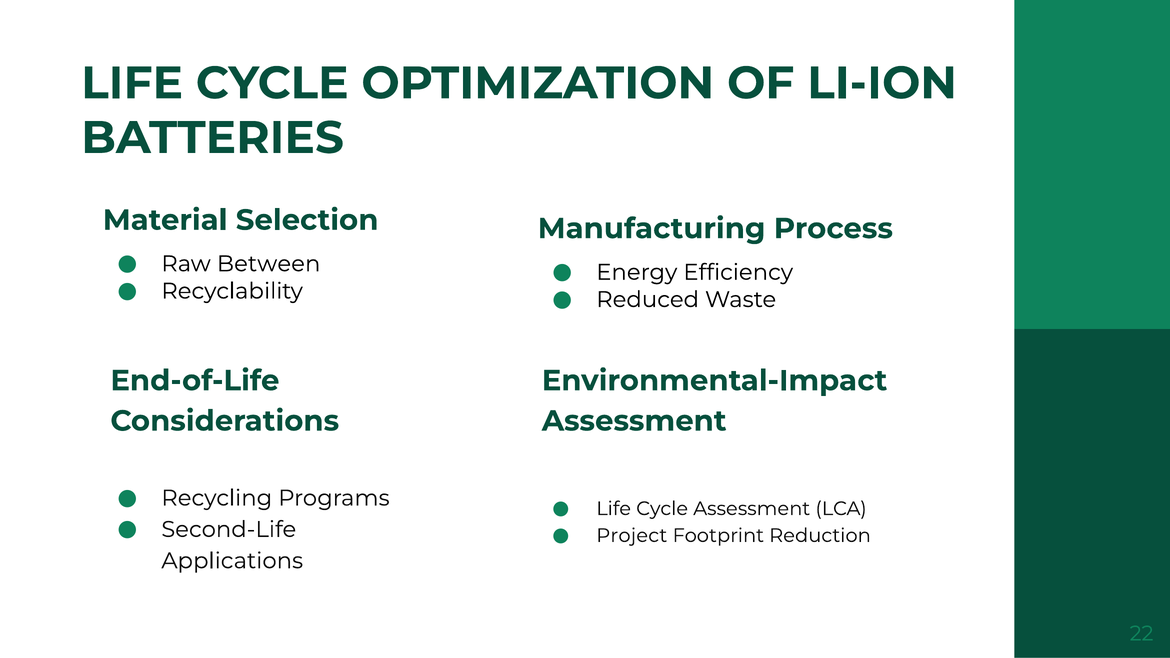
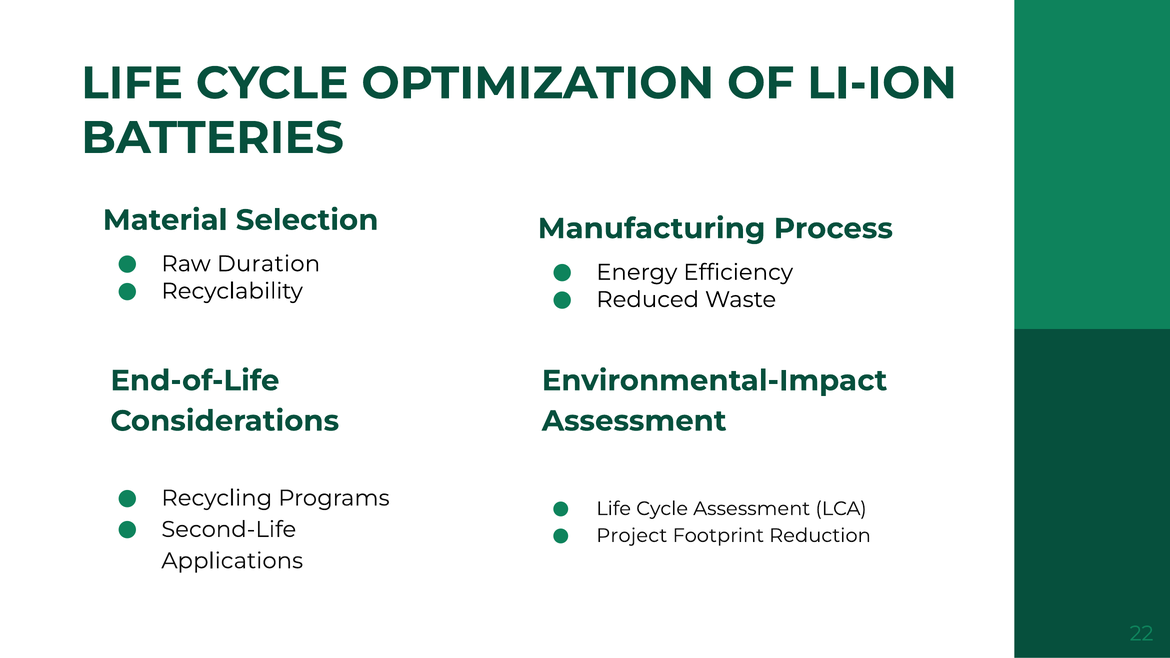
Between: Between -> Duration
